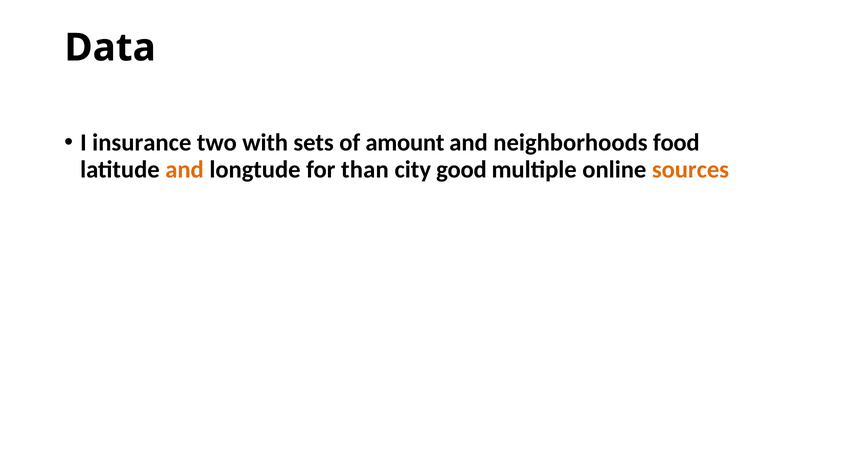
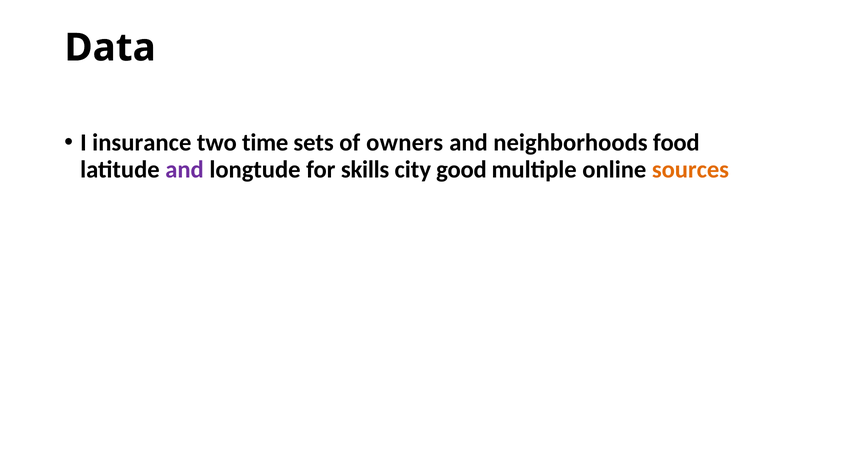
with: with -> time
amount: amount -> owners
and at (185, 169) colour: orange -> purple
than: than -> skills
